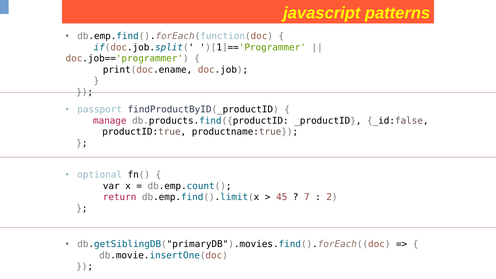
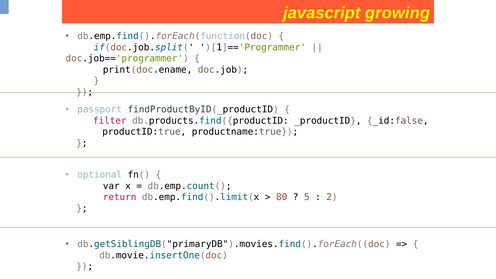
patterns: patterns -> growing
manage: manage -> filter
45: 45 -> 80
7: 7 -> 5
